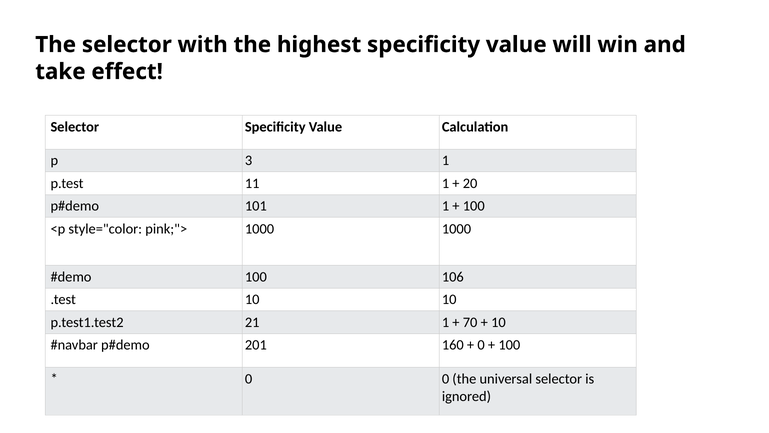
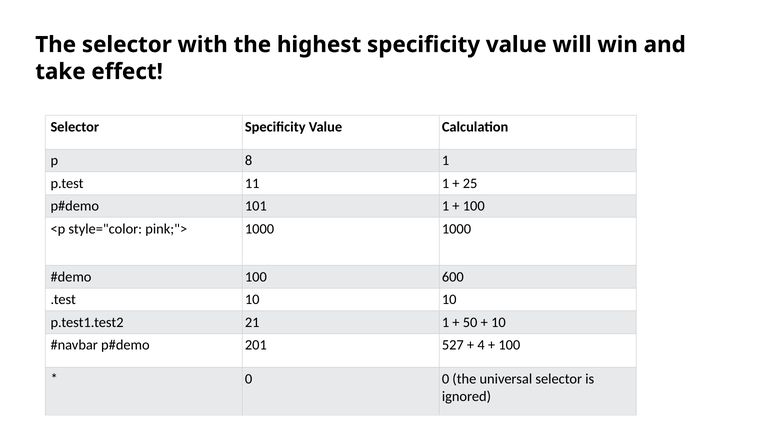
3: 3 -> 8
20: 20 -> 25
106: 106 -> 600
70: 70 -> 50
160: 160 -> 527
0 at (481, 345): 0 -> 4
